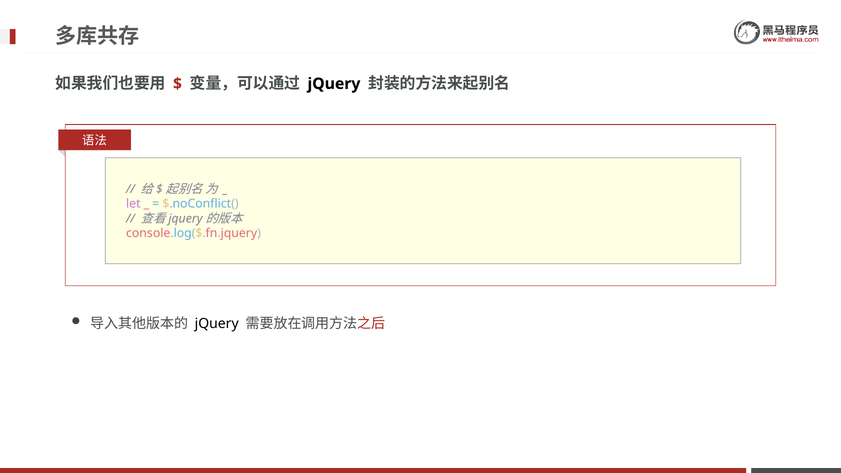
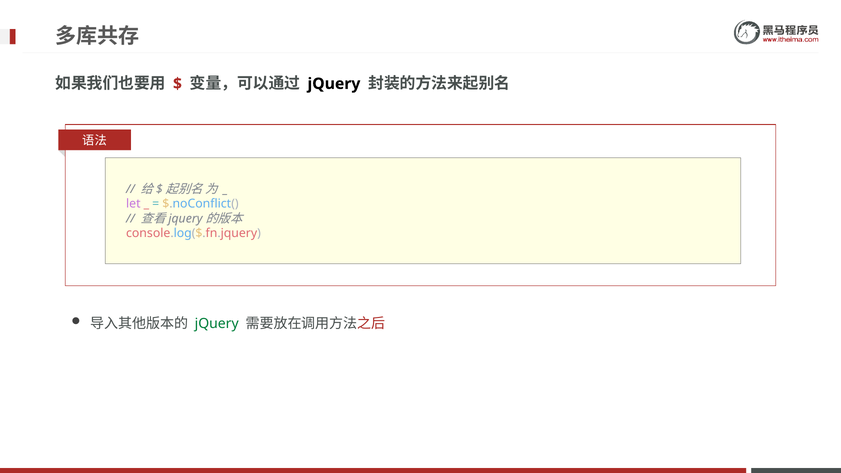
jQuery at (217, 323) colour: black -> green
